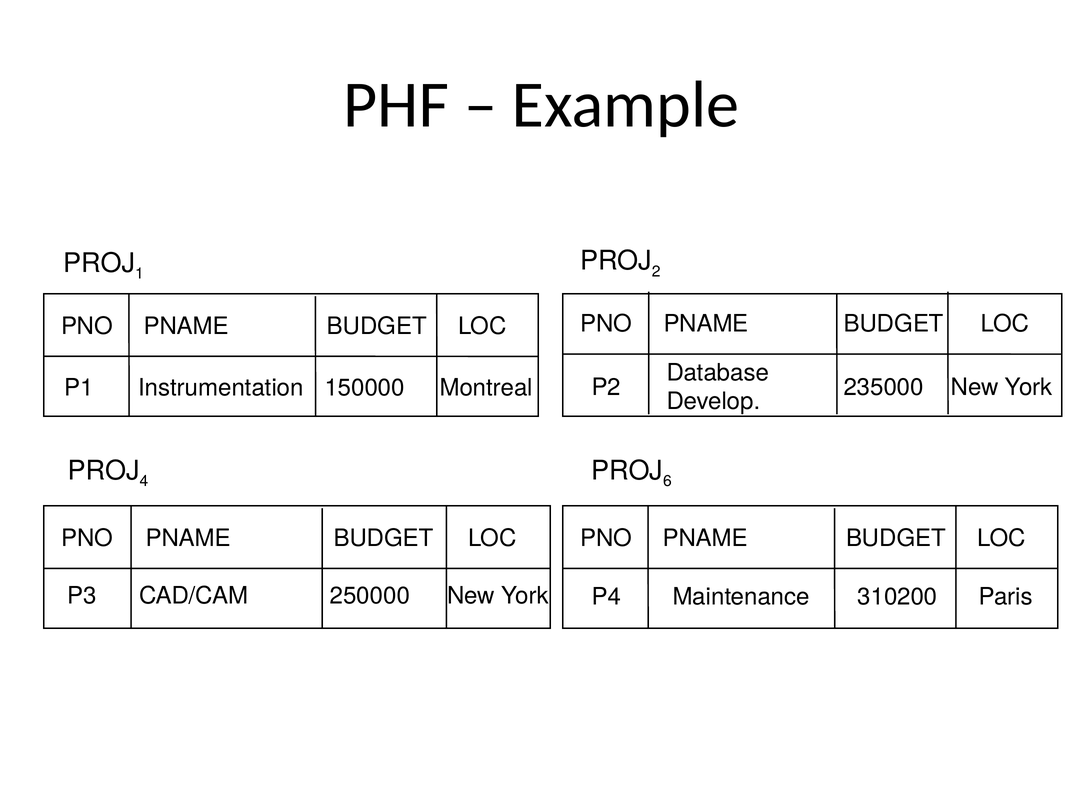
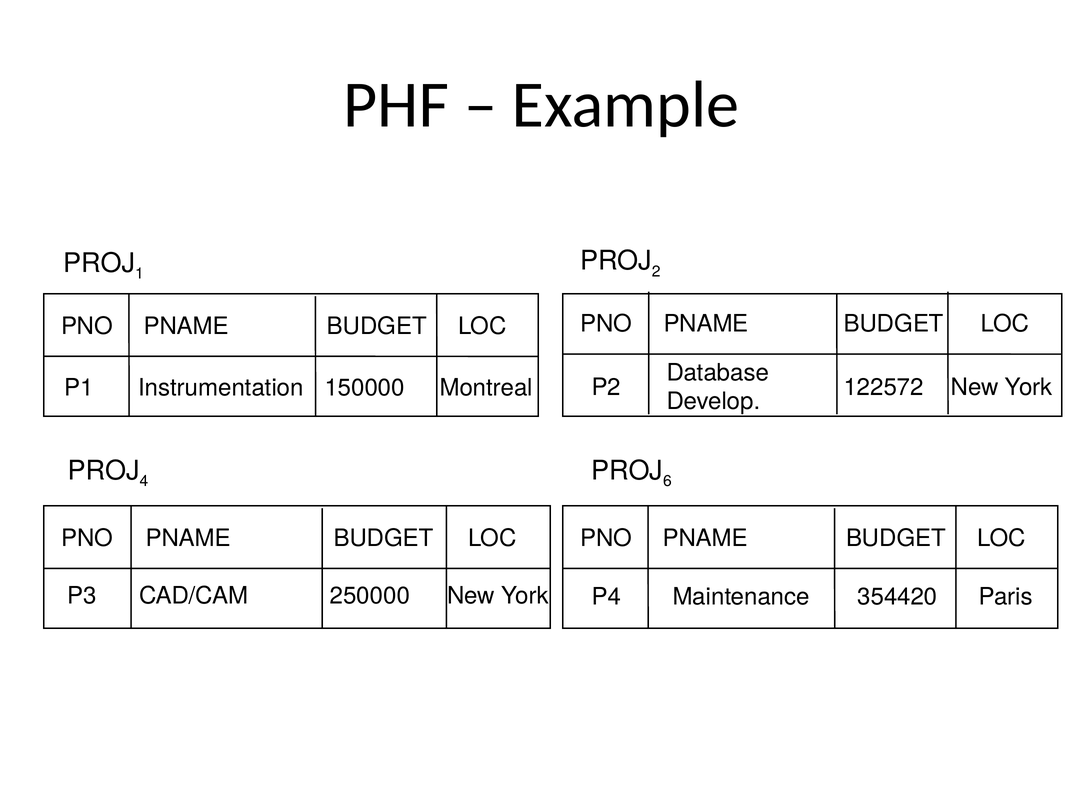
235000: 235000 -> 122572
310200: 310200 -> 354420
